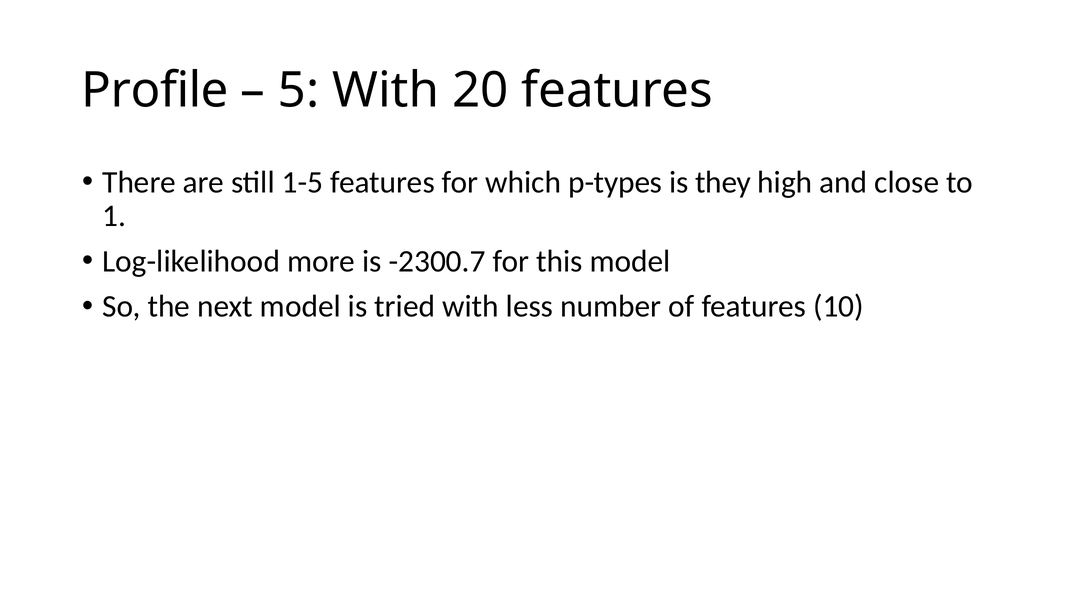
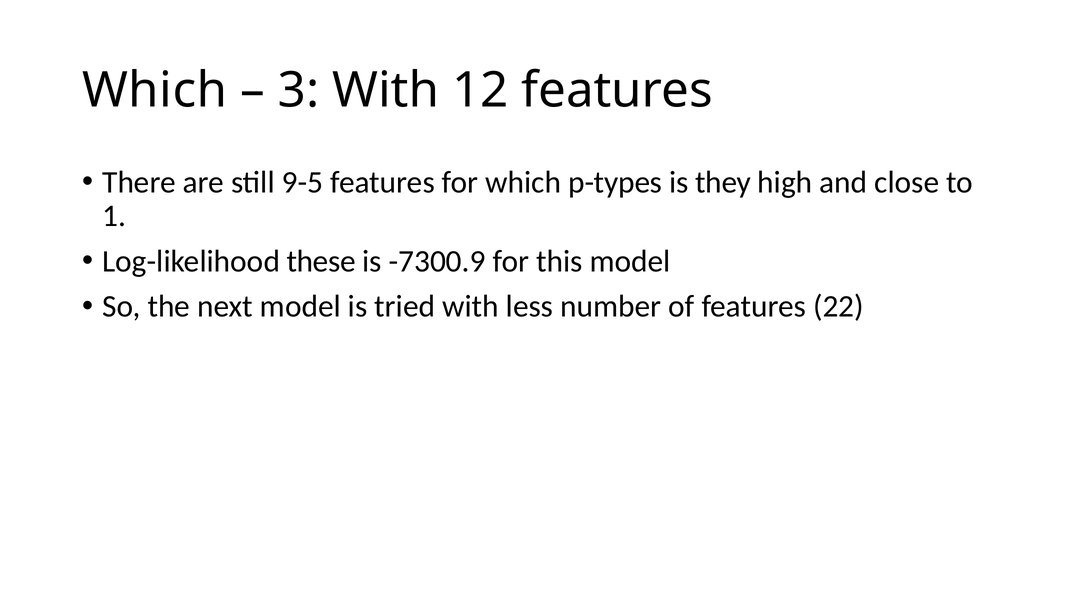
Profile at (155, 90): Profile -> Which
5: 5 -> 3
20: 20 -> 12
1-5: 1-5 -> 9-5
more: more -> these
-2300.7: -2300.7 -> -7300.9
10: 10 -> 22
